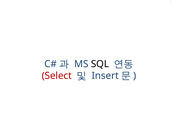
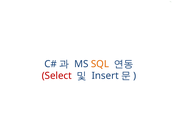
SQL colour: black -> orange
